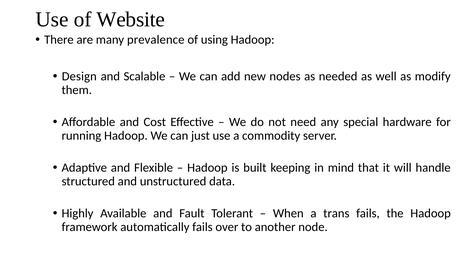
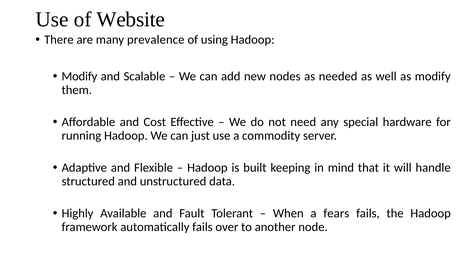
Design at (79, 76): Design -> Modify
trans: trans -> fears
